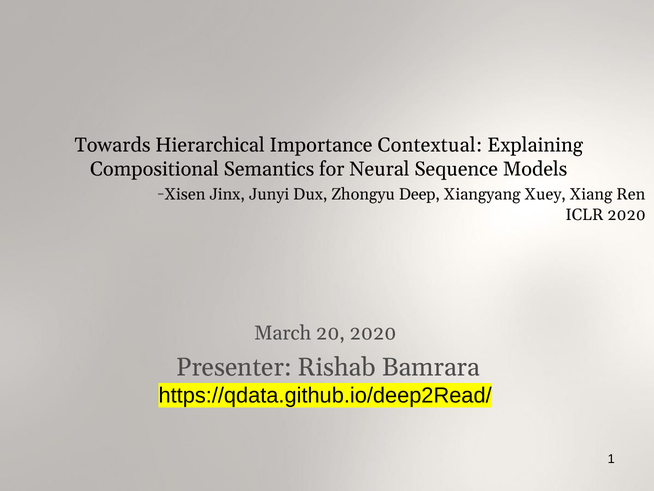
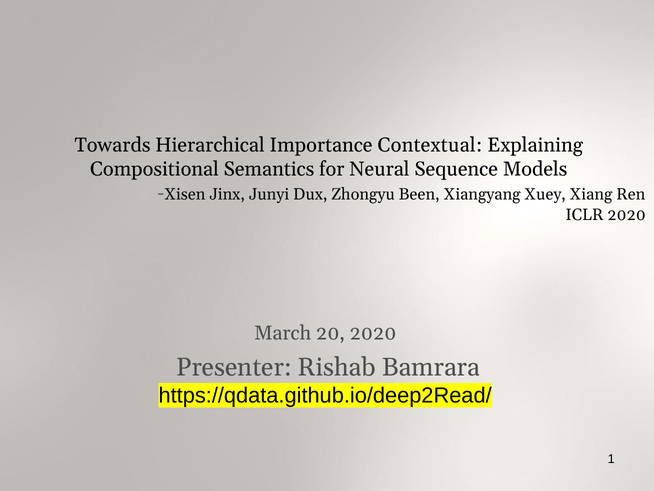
Deep: Deep -> Been
